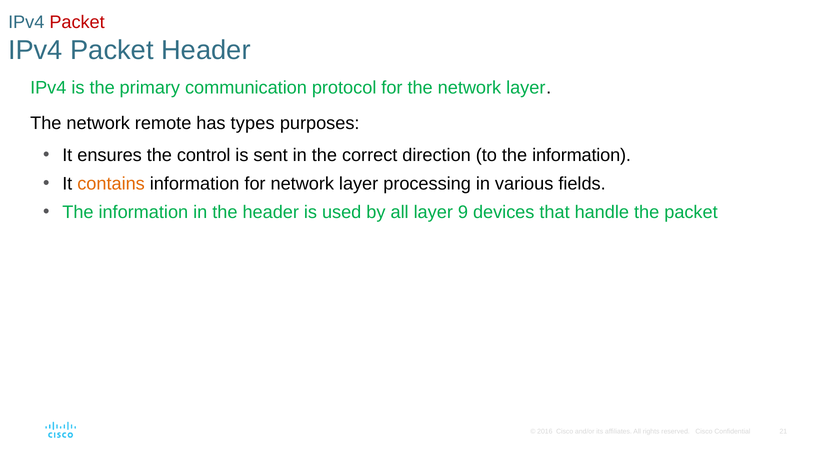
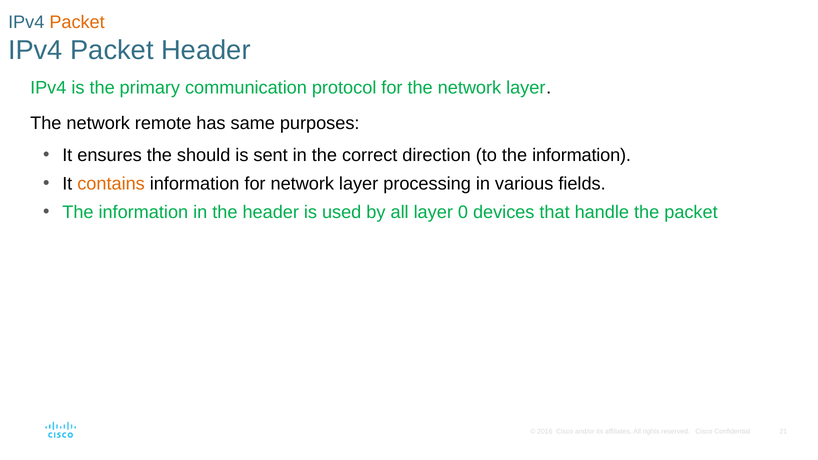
Packet at (77, 22) colour: red -> orange
types: types -> same
control: control -> should
9: 9 -> 0
